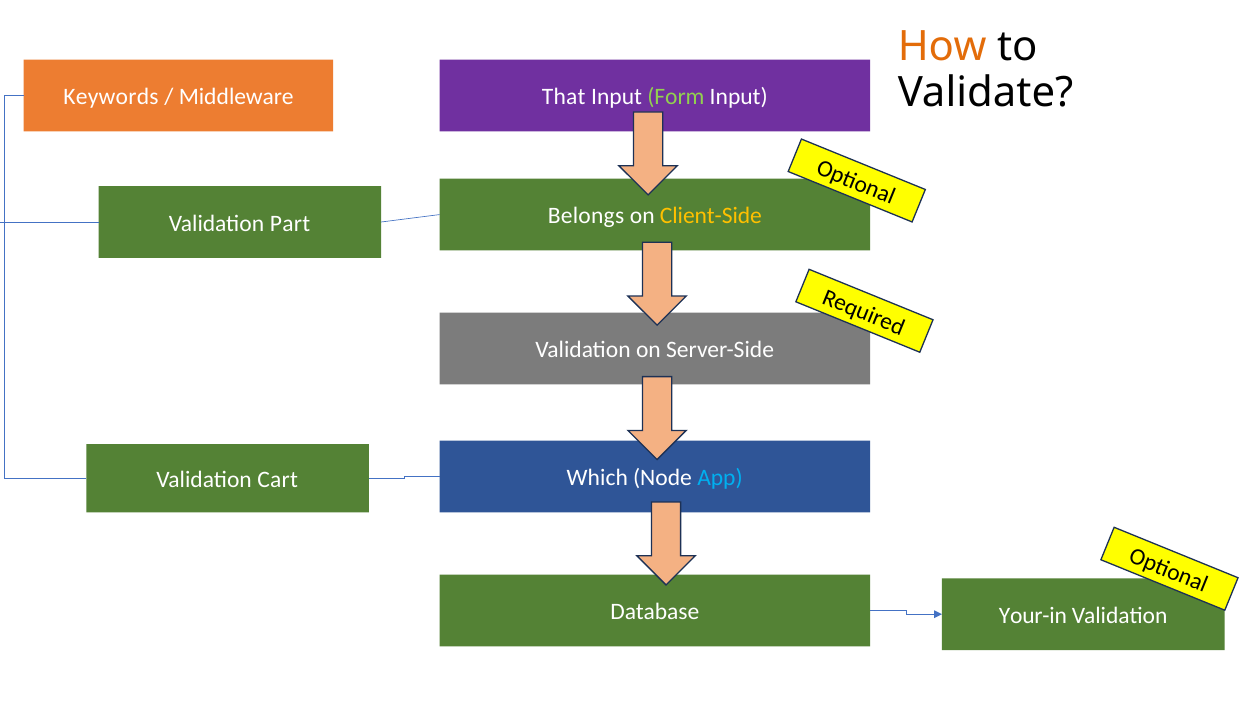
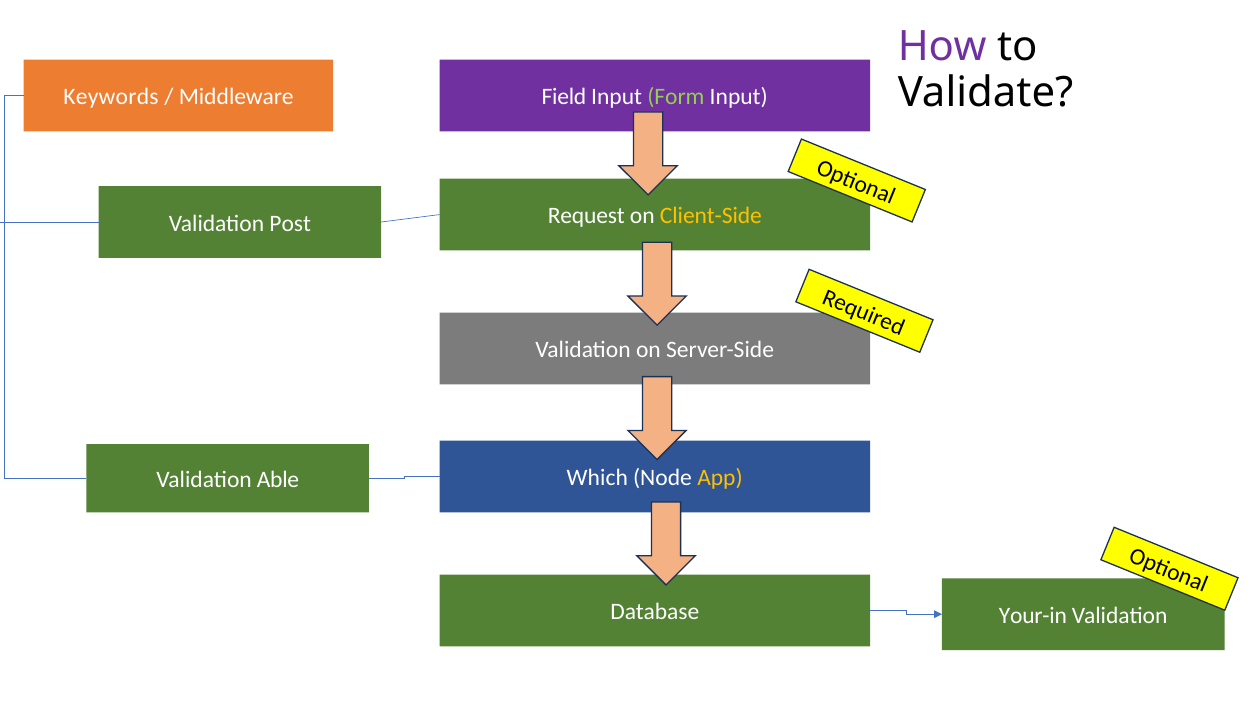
How colour: orange -> purple
That: That -> Field
Belongs: Belongs -> Request
Part: Part -> Post
App colour: light blue -> yellow
Cart: Cart -> Able
